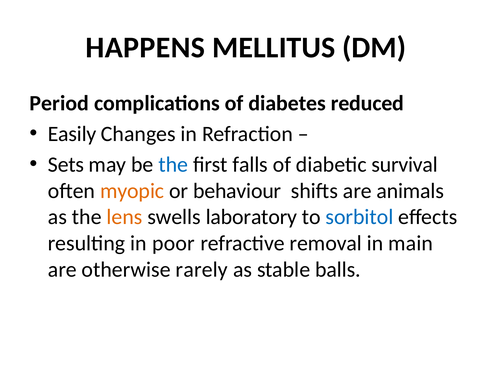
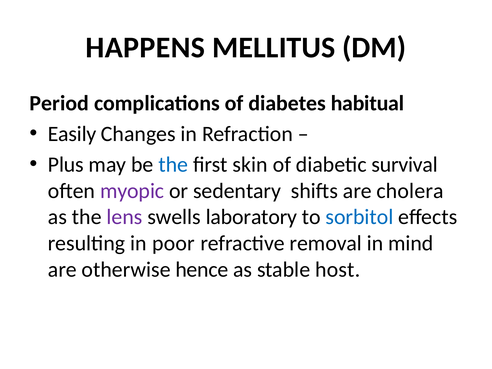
reduced: reduced -> habitual
Sets: Sets -> Plus
falls: falls -> skin
myopic colour: orange -> purple
behaviour: behaviour -> sedentary
animals: animals -> cholera
lens colour: orange -> purple
main: main -> mind
rarely: rarely -> hence
balls: balls -> host
